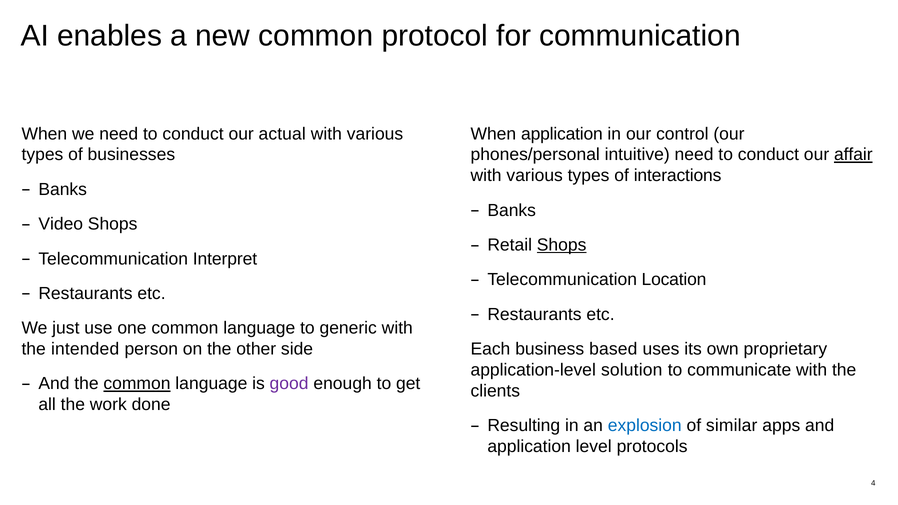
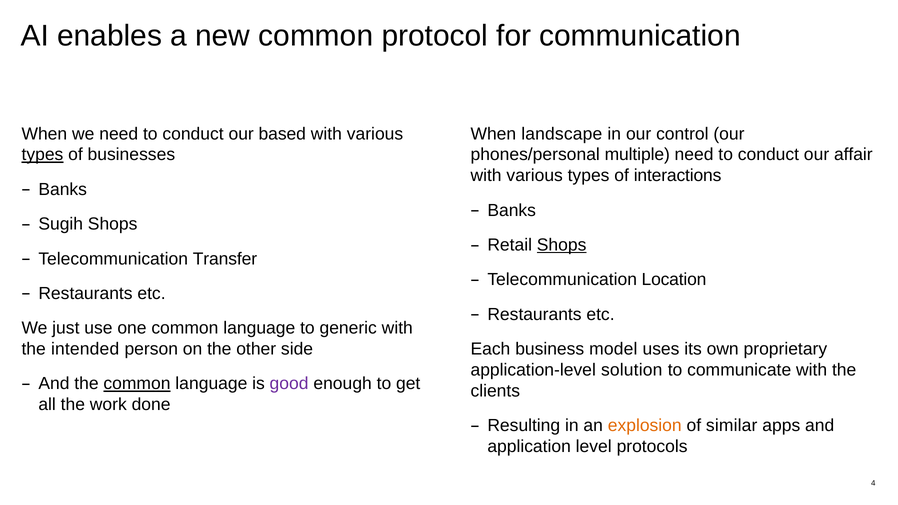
actual: actual -> based
When application: application -> landscape
types at (42, 155) underline: none -> present
intuitive: intuitive -> multiple
affair underline: present -> none
Video: Video -> Sugih
Interpret: Interpret -> Transfer
based: based -> model
explosion colour: blue -> orange
